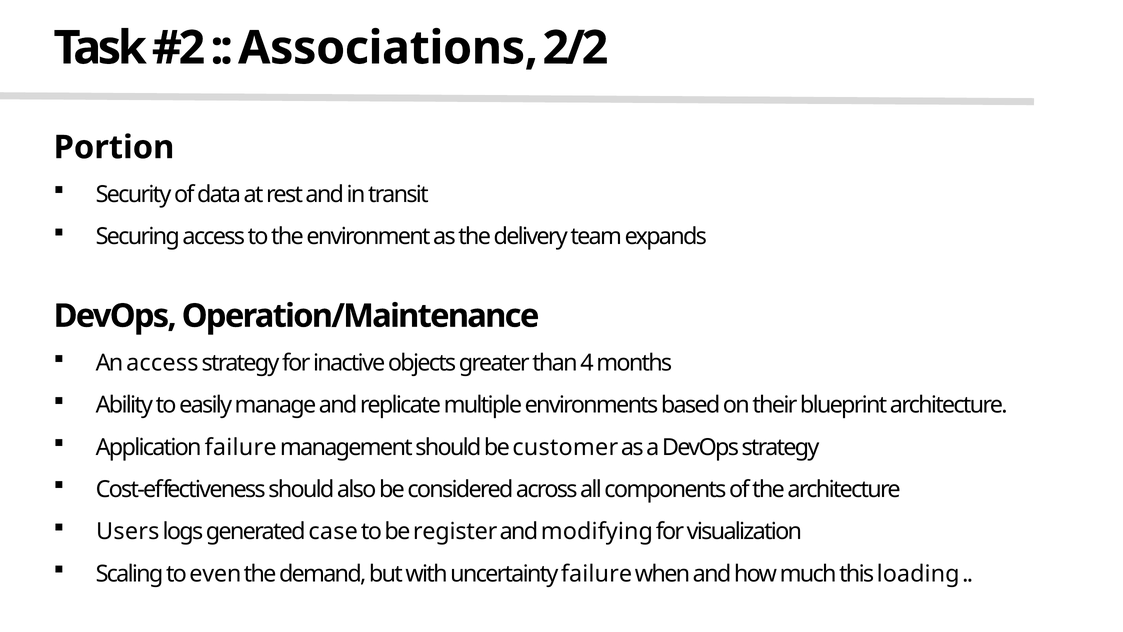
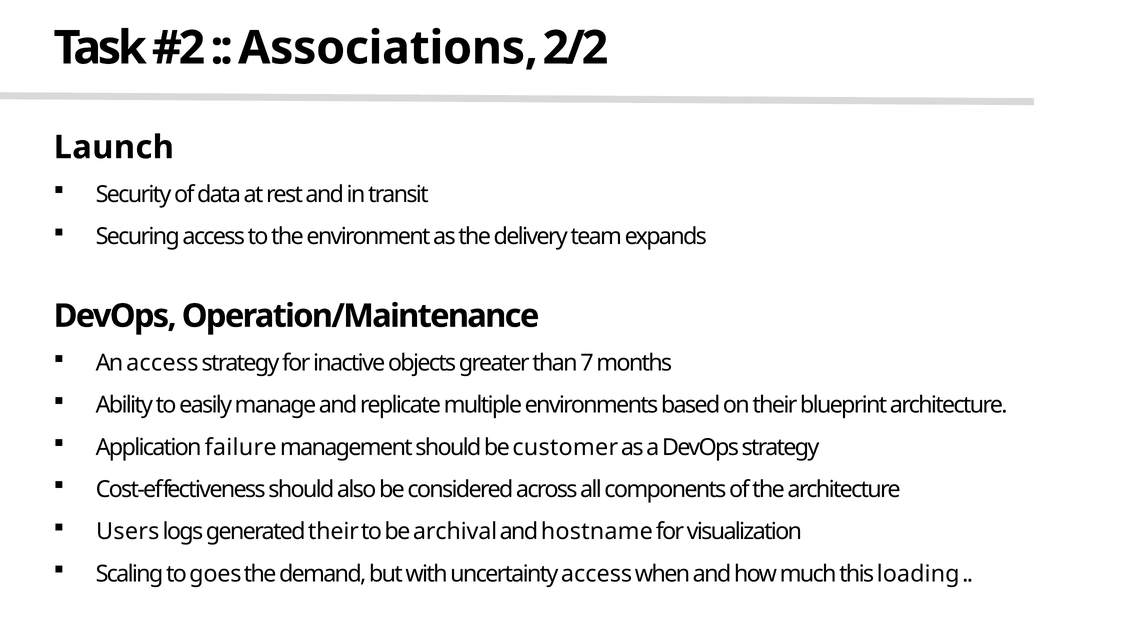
Portion: Portion -> Launch
4: 4 -> 7
generated case: case -> their
register: register -> archival
modifying: modifying -> hostname
even: even -> goes
uncertainty failure: failure -> access
